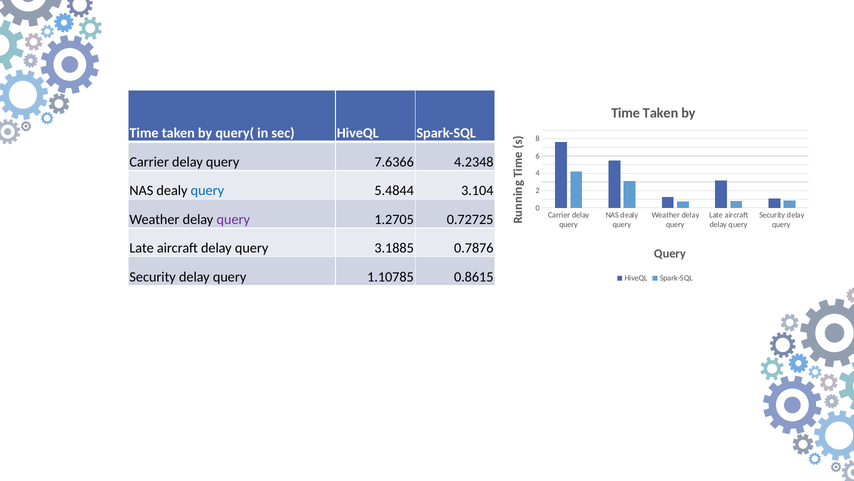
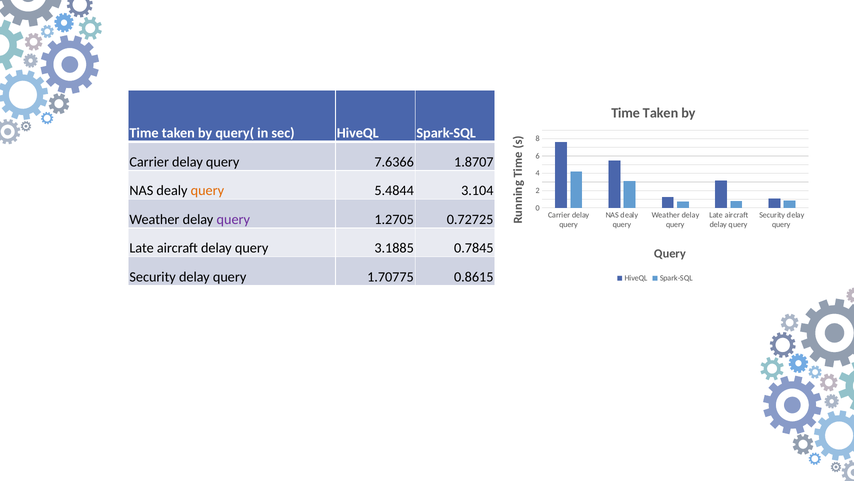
4.2348: 4.2348 -> 1.8707
query at (207, 190) colour: blue -> orange
0.7876: 0.7876 -> 0.7845
1.10785: 1.10785 -> 1.70775
